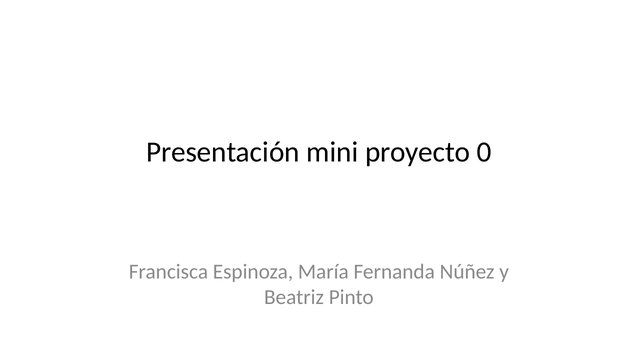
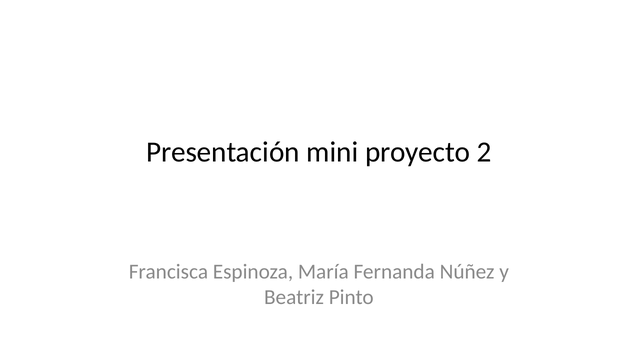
0: 0 -> 2
